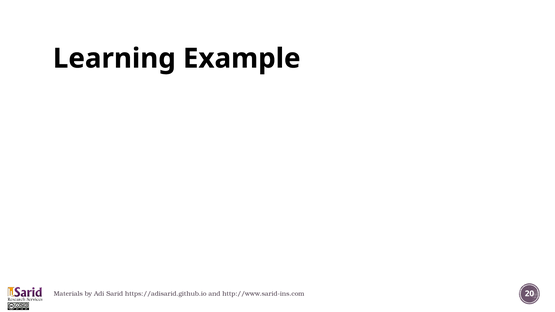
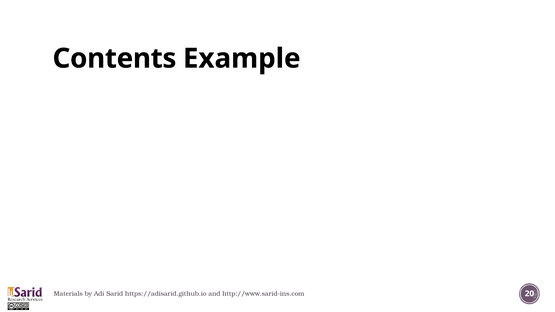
Learning: Learning -> Contents
